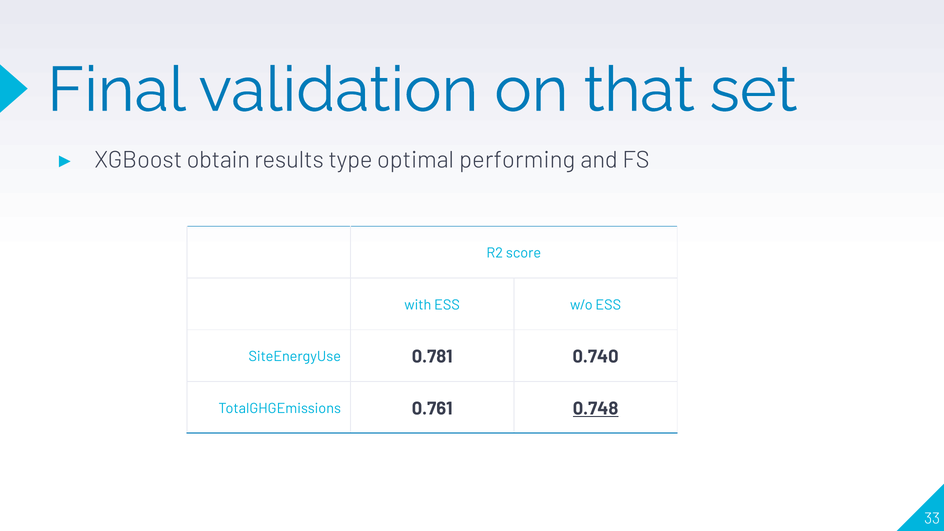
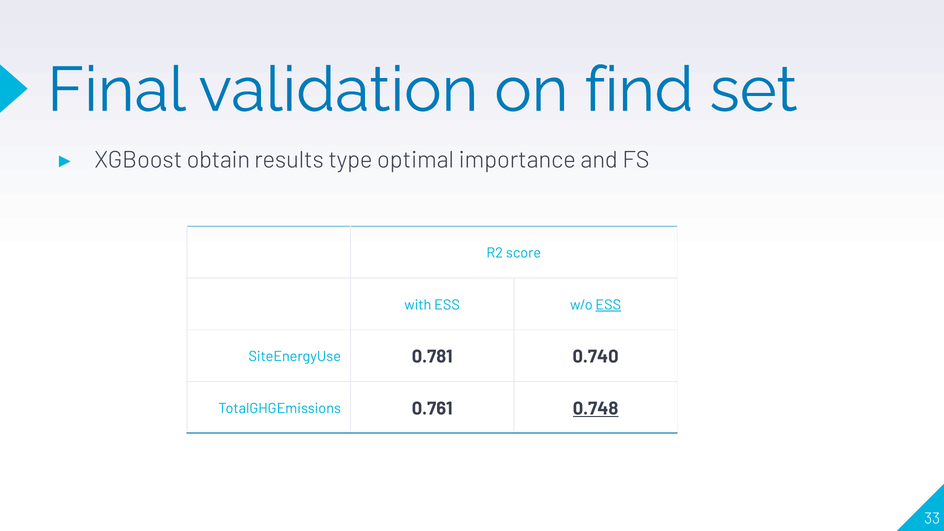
that: that -> find
performing: performing -> importance
ESS at (608, 305) underline: none -> present
